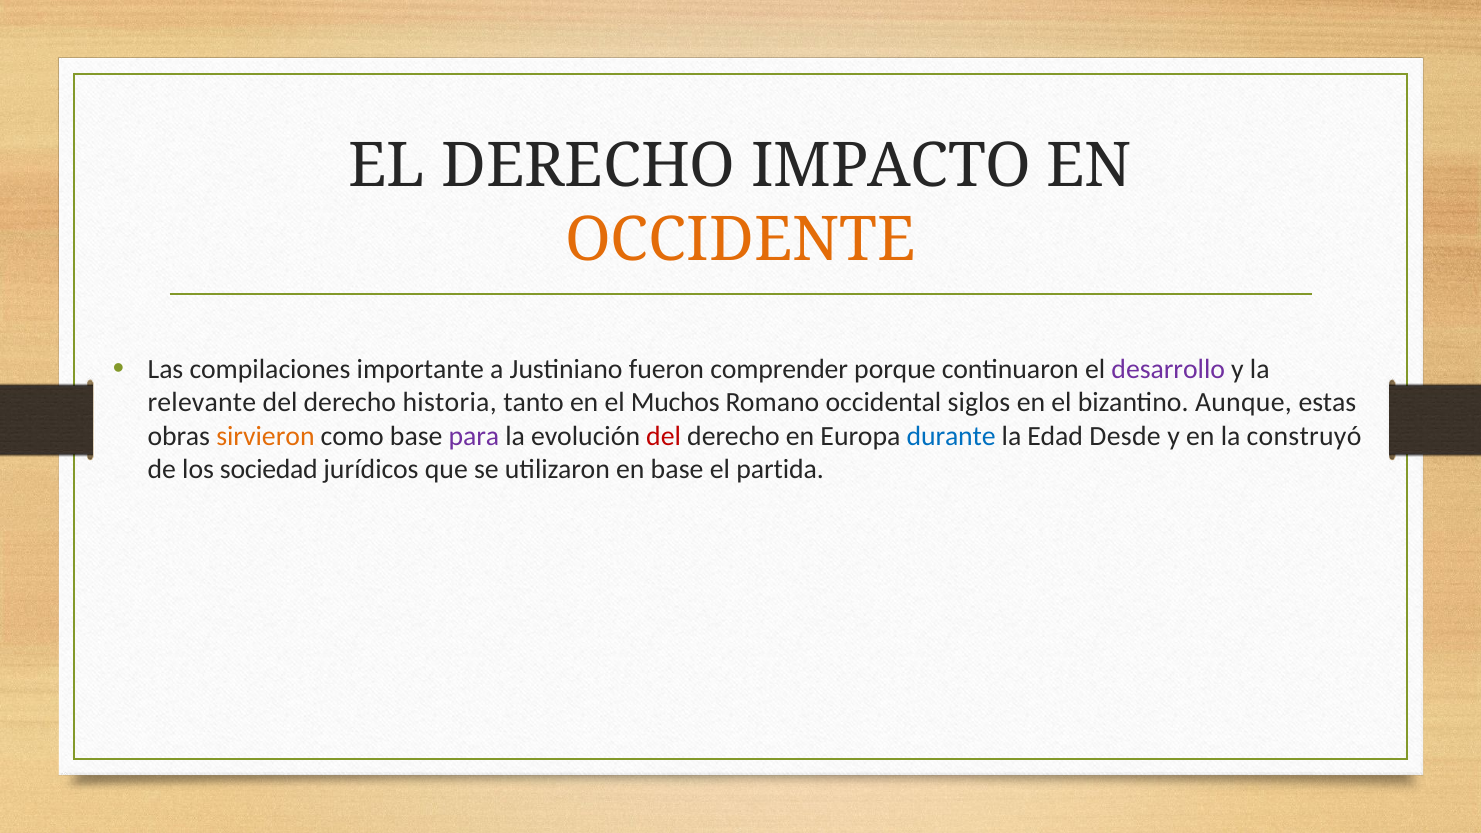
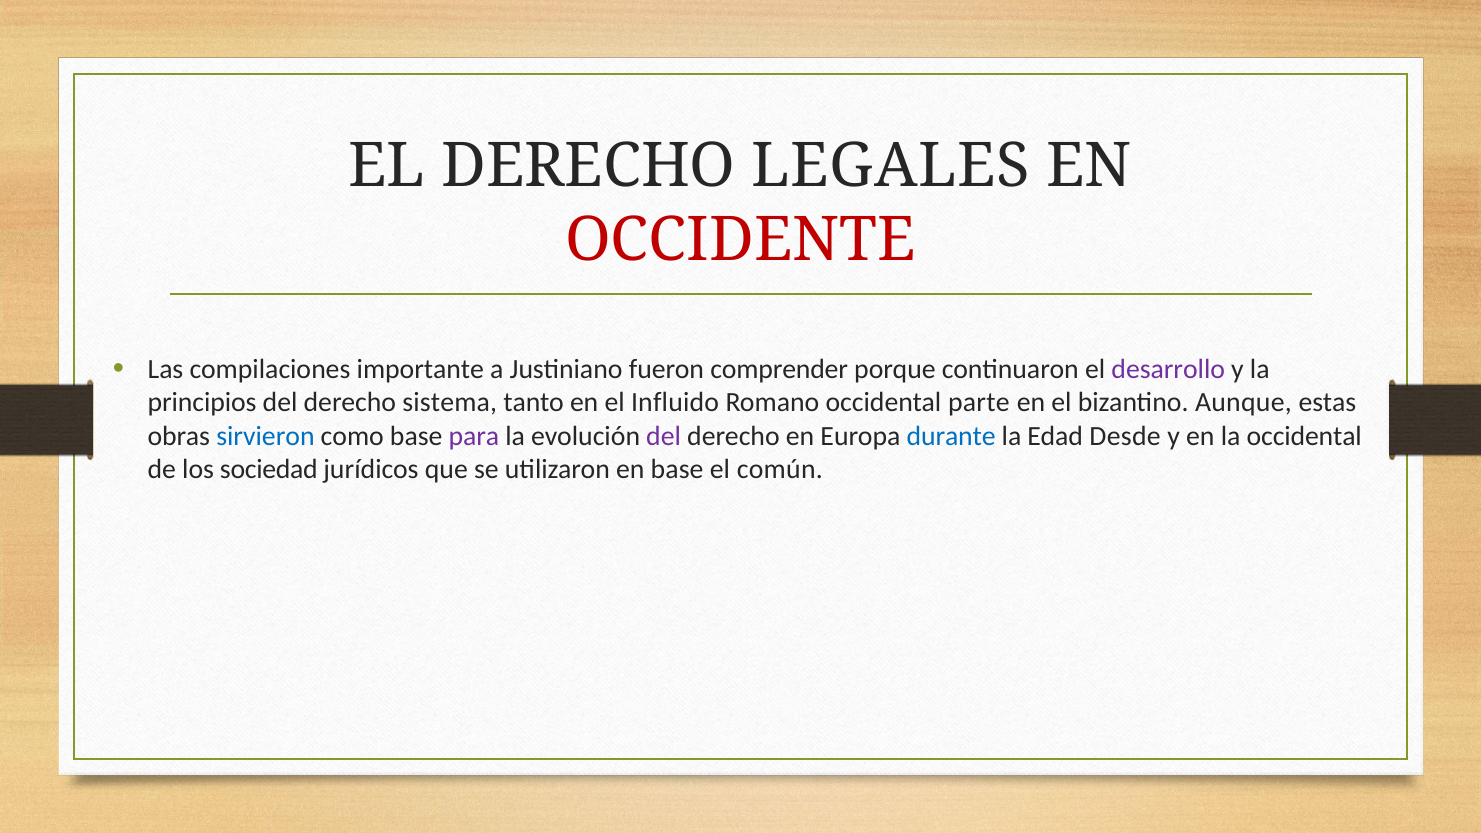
IMPACTO: IMPACTO -> LEGALES
OCCIDENTE colour: orange -> red
relevante: relevante -> principios
historia: historia -> sistema
Muchos: Muchos -> Influido
siglos: siglos -> parte
sirvieron colour: orange -> blue
del at (664, 436) colour: red -> purple
la construyó: construyó -> occidental
partida: partida -> común
